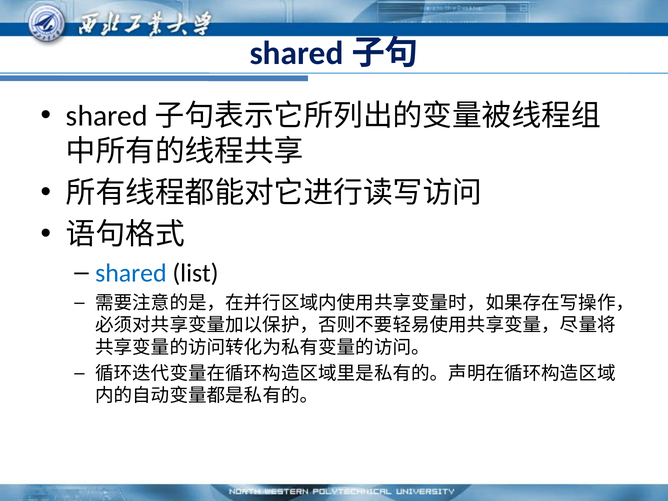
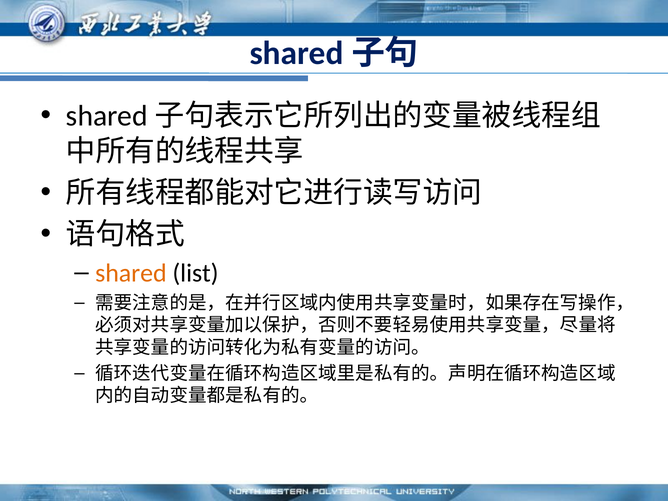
shared colour: blue -> orange
